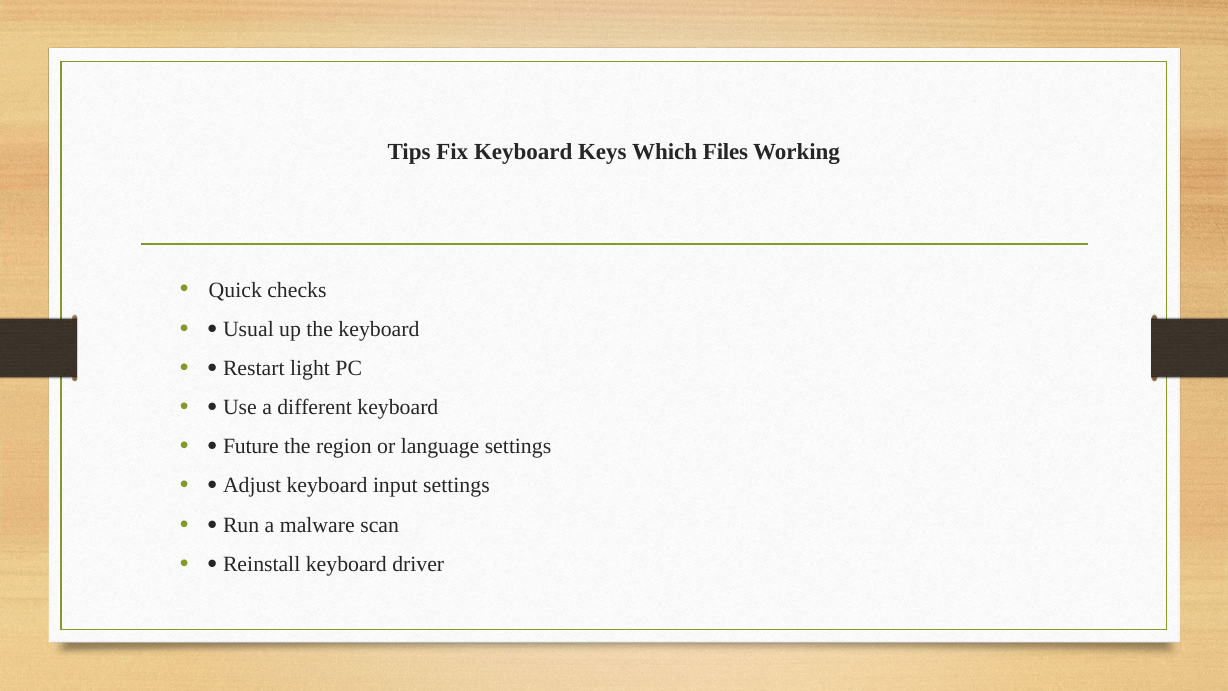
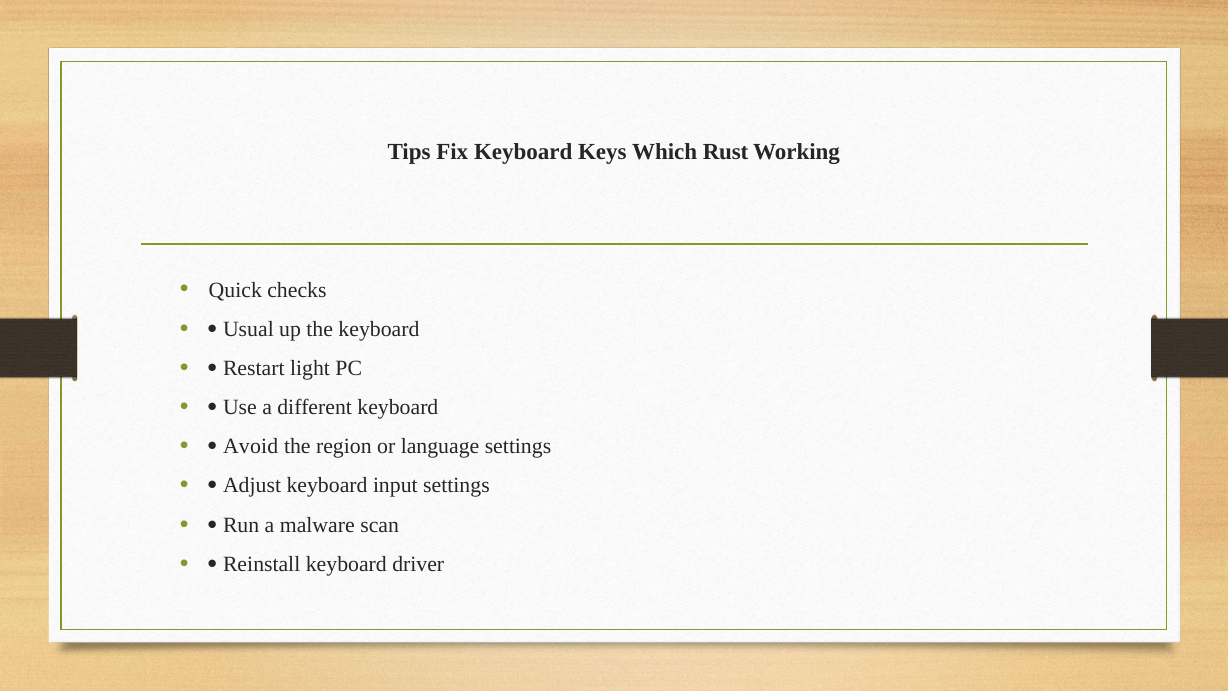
Files: Files -> Rust
Future: Future -> Avoid
